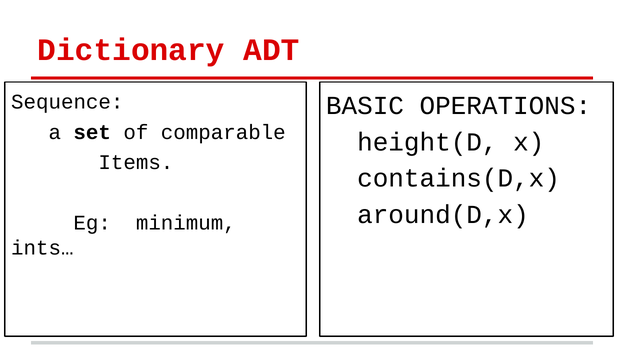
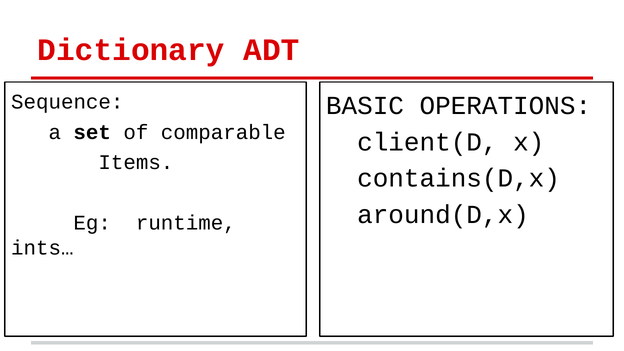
height(D: height(D -> client(D
minimum: minimum -> runtime
